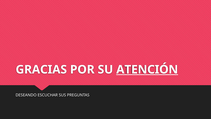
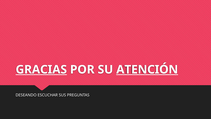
GRACIAS underline: none -> present
